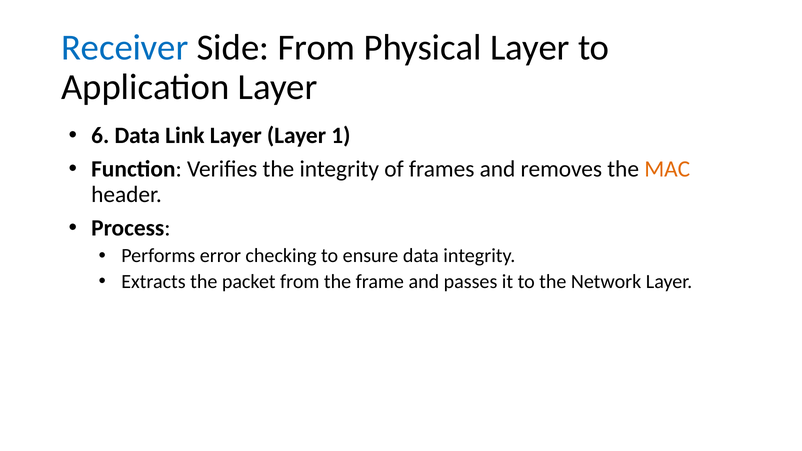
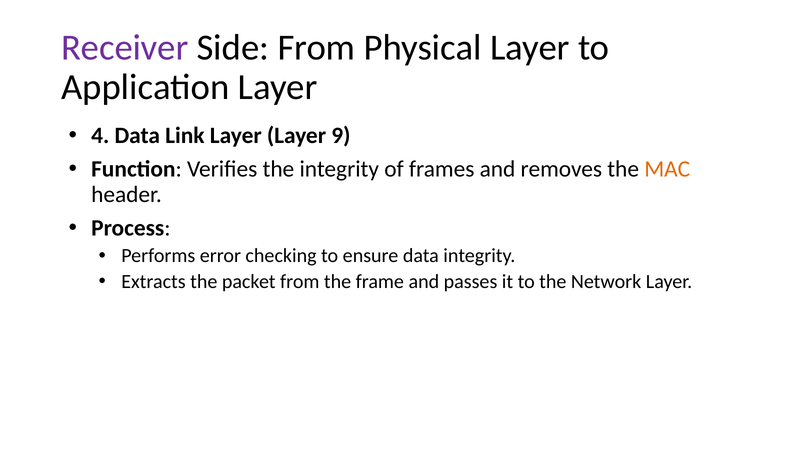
Receiver colour: blue -> purple
6: 6 -> 4
1: 1 -> 9
